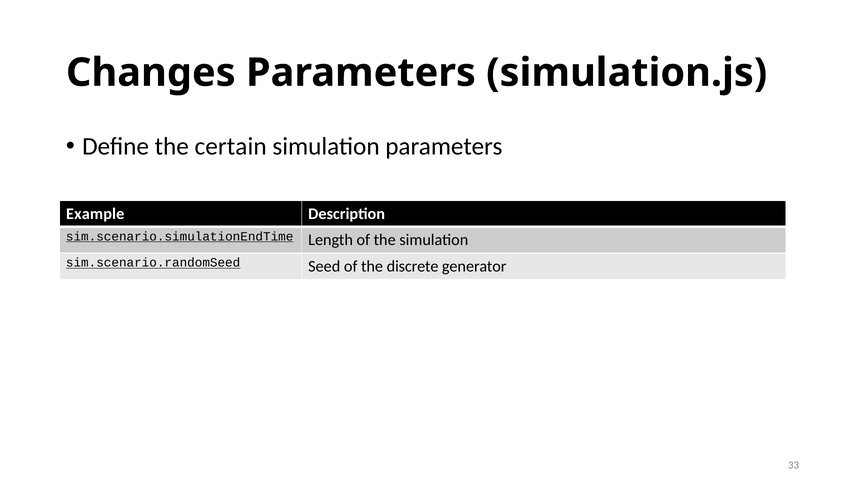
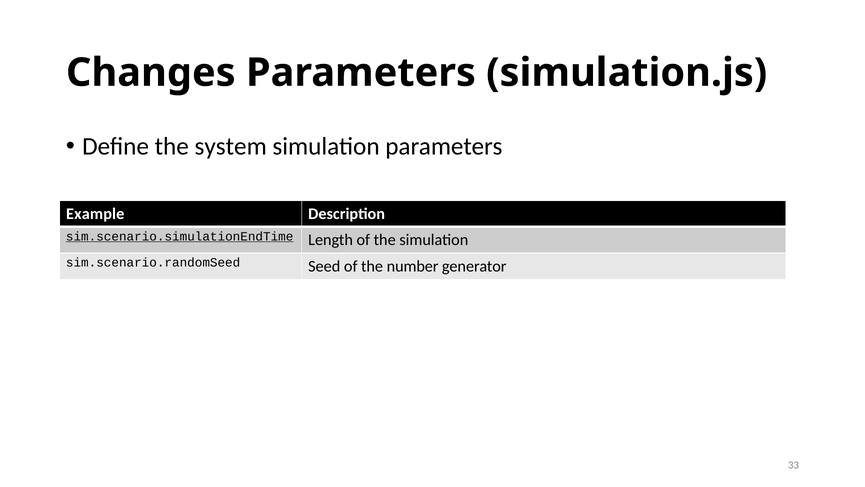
certain: certain -> system
sim.scenario.randomSeed underline: present -> none
discrete: discrete -> number
